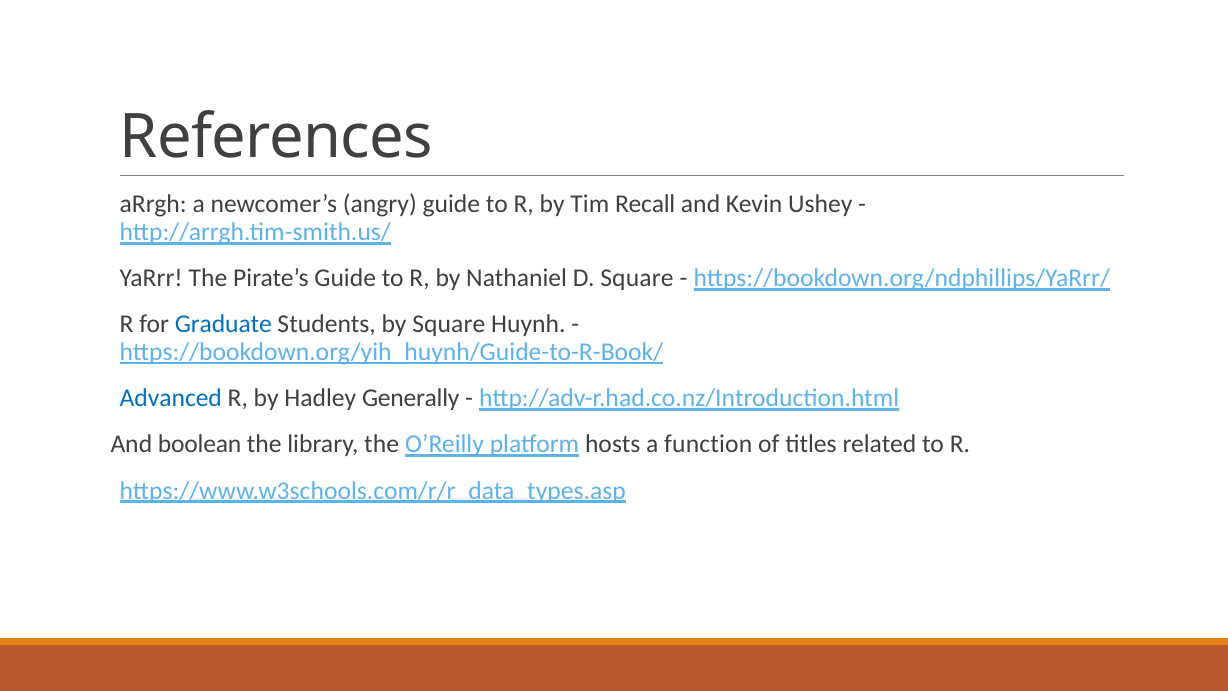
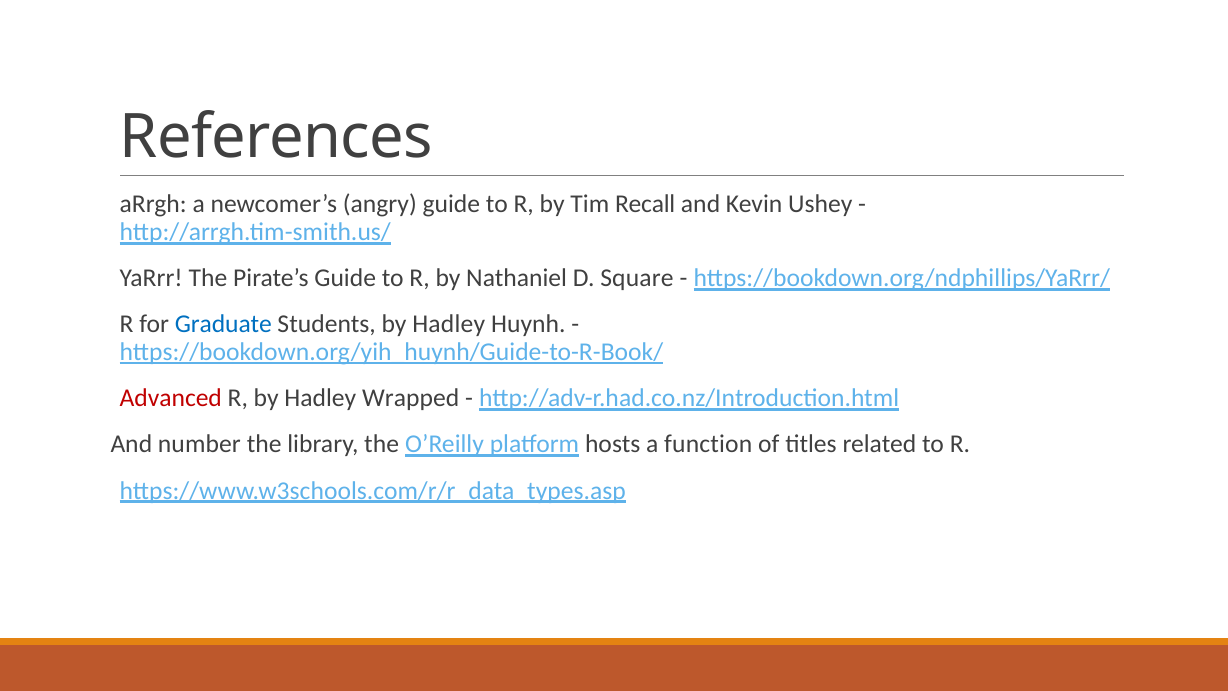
Students by Square: Square -> Hadley
Advanced colour: blue -> red
Generally: Generally -> Wrapped
boolean: boolean -> number
